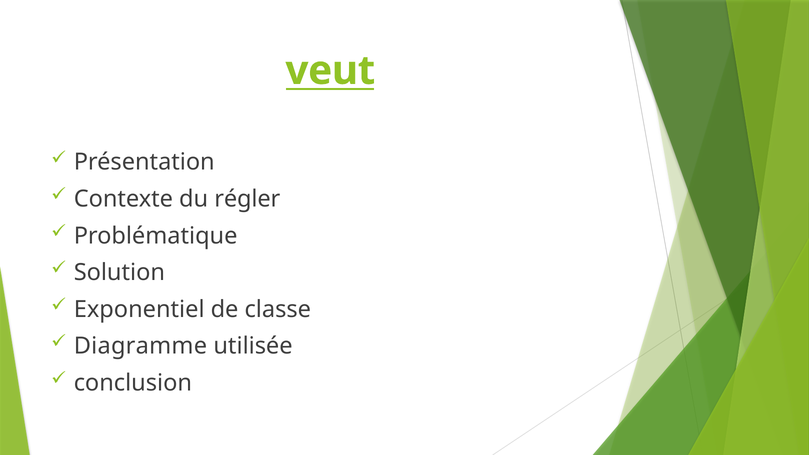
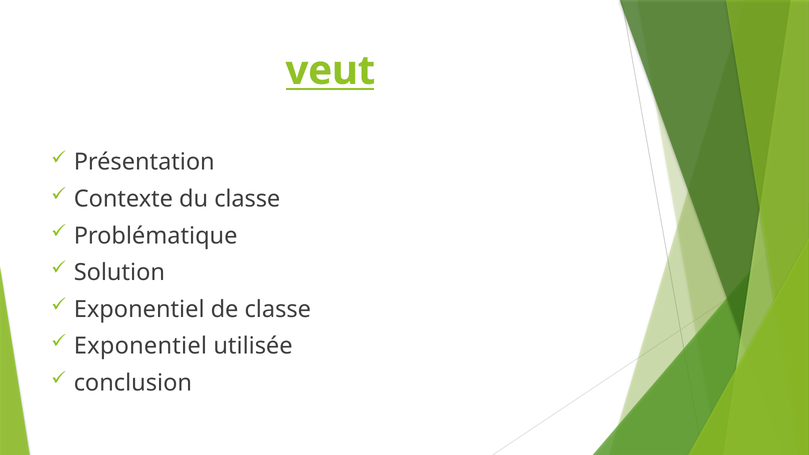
du régler: régler -> classe
Diagramme at (140, 346): Diagramme -> Exponentiel
